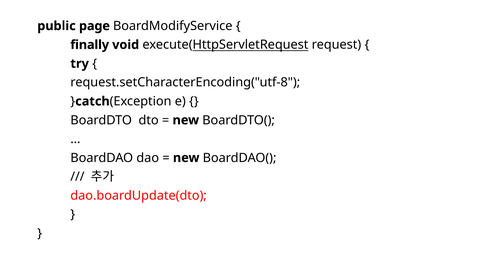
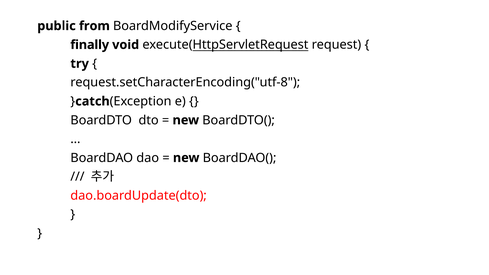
page: page -> from
